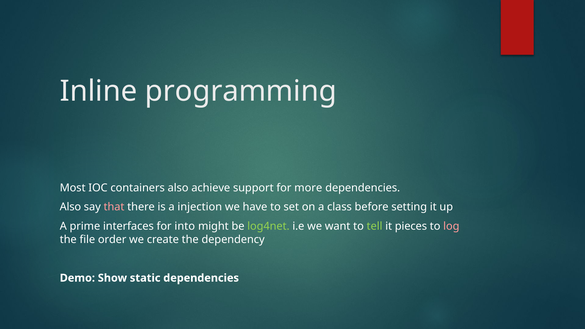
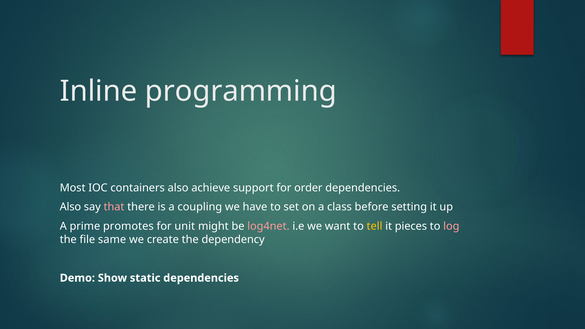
more: more -> order
injection: injection -> coupling
interfaces: interfaces -> promotes
into: into -> unit
log4net colour: light green -> pink
tell colour: light green -> yellow
order: order -> same
